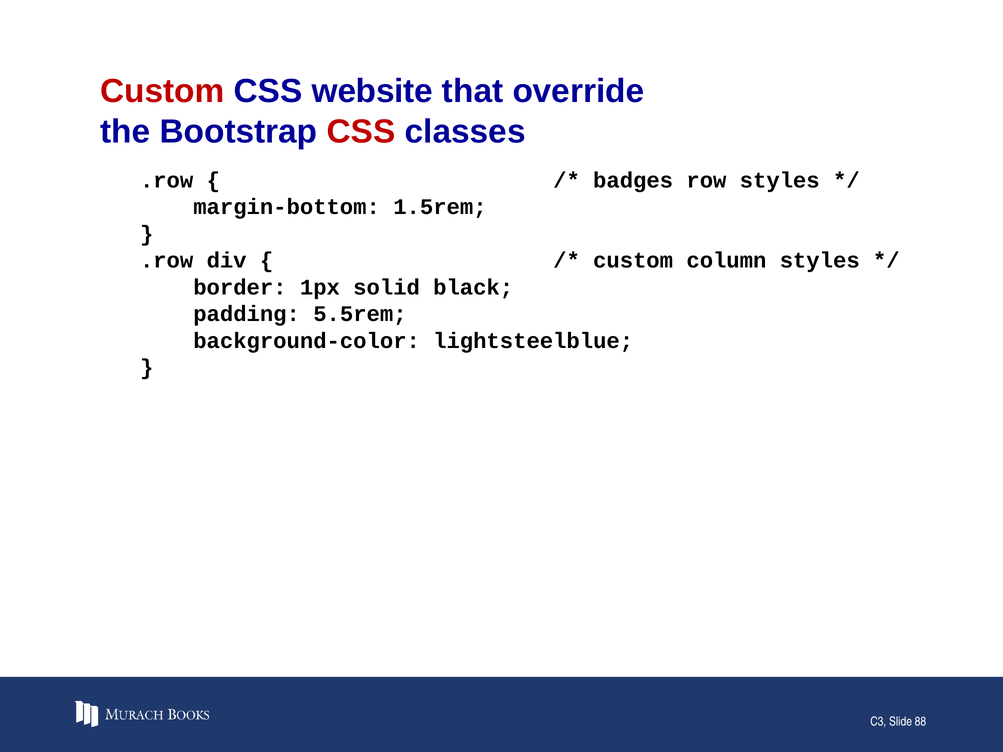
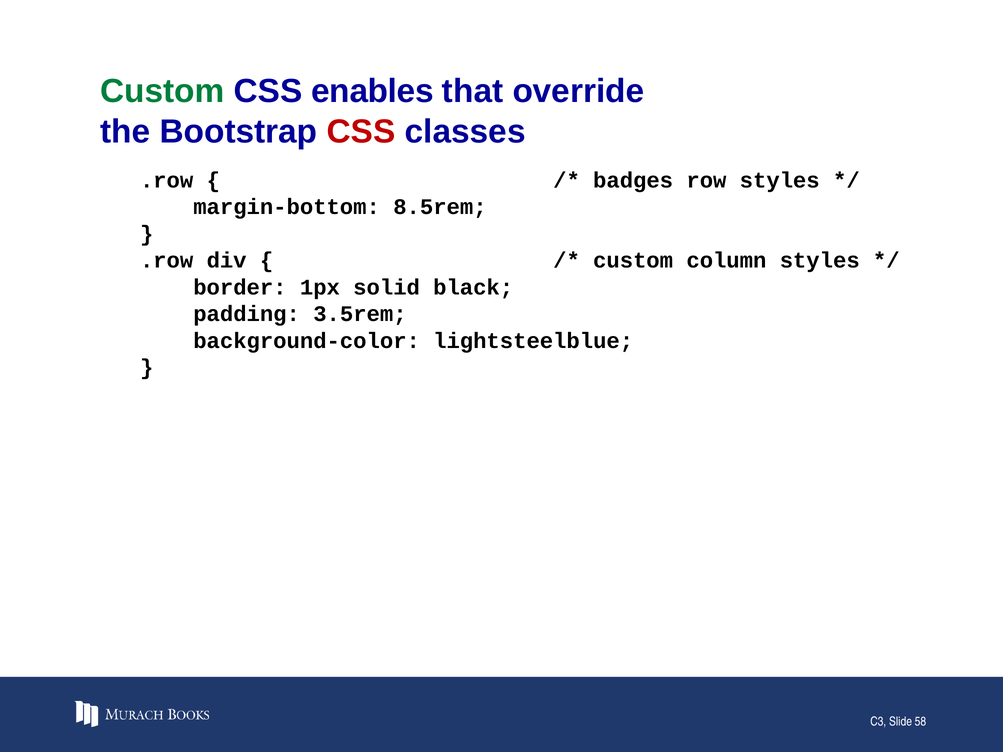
Custom at (162, 91) colour: red -> green
website: website -> enables
1.5rem: 1.5rem -> 8.5rem
5.5rem: 5.5rem -> 3.5rem
88: 88 -> 58
